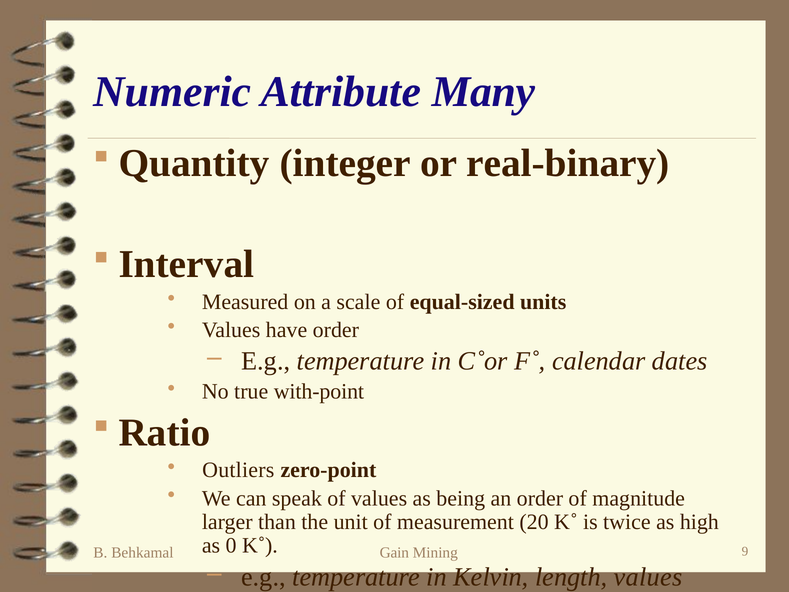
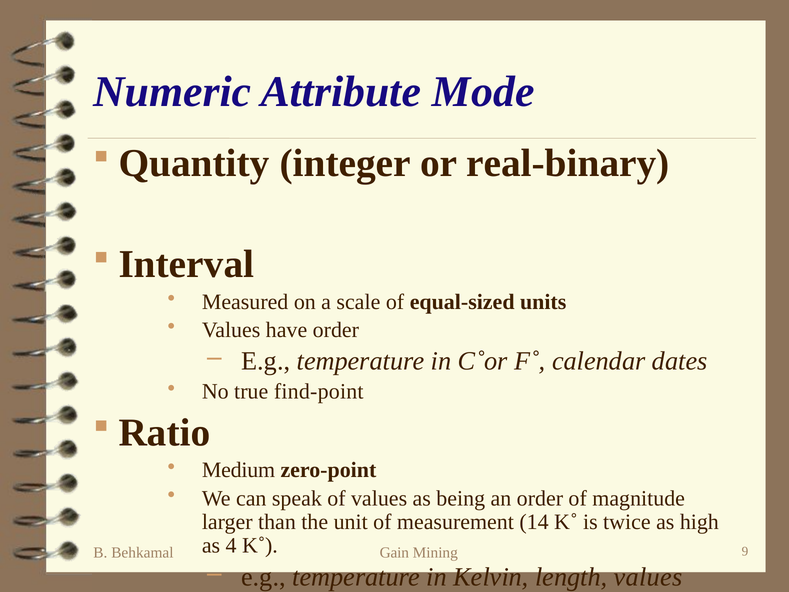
Many: Many -> Mode
with-point: with-point -> find-point
Outliers: Outliers -> Medium
20: 20 -> 14
0: 0 -> 4
